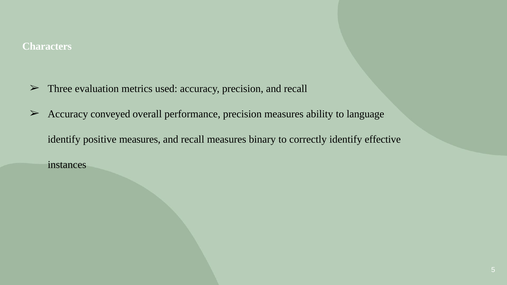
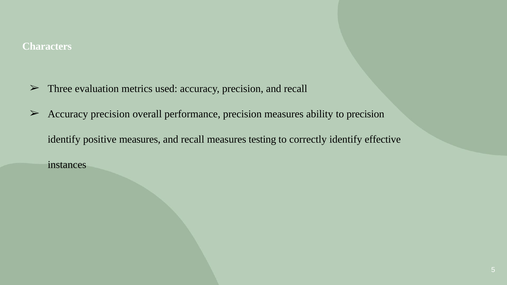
conveyed at (110, 114): conveyed -> precision
to language: language -> precision
binary: binary -> testing
